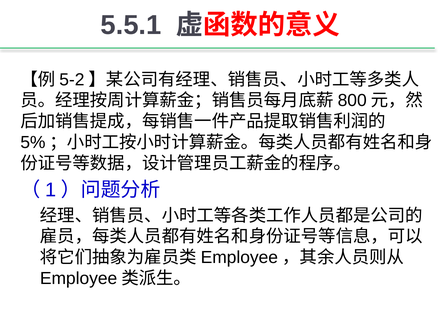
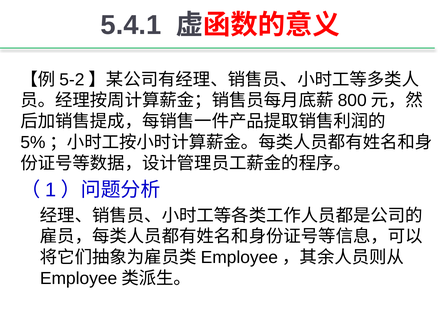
5.5.1: 5.5.1 -> 5.4.1
